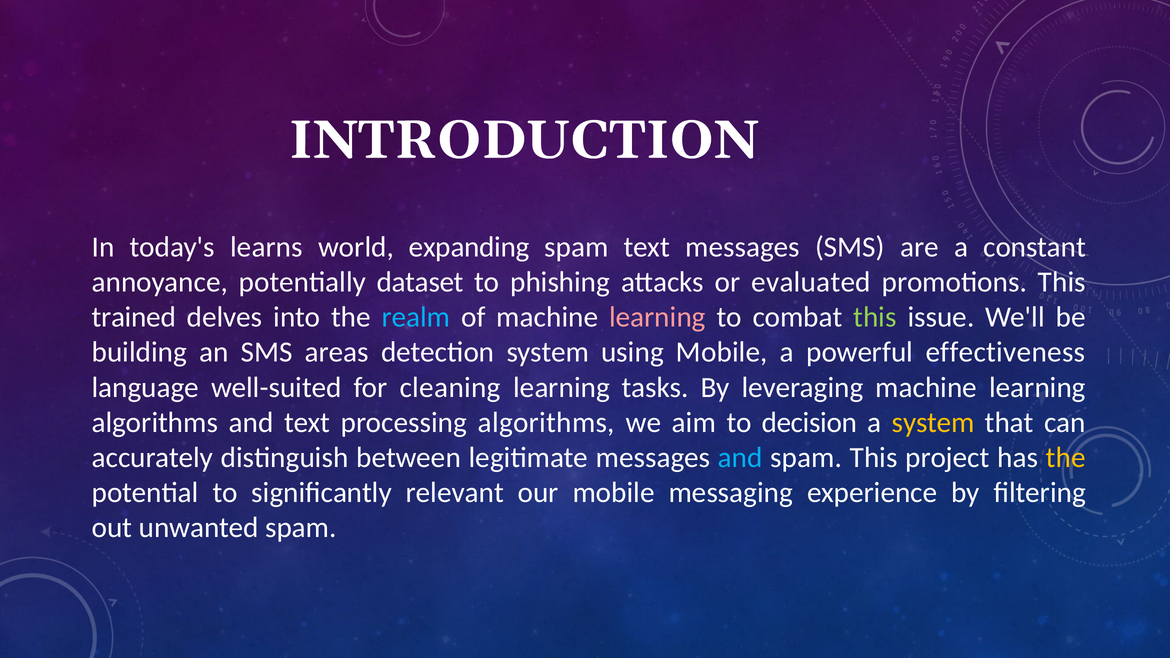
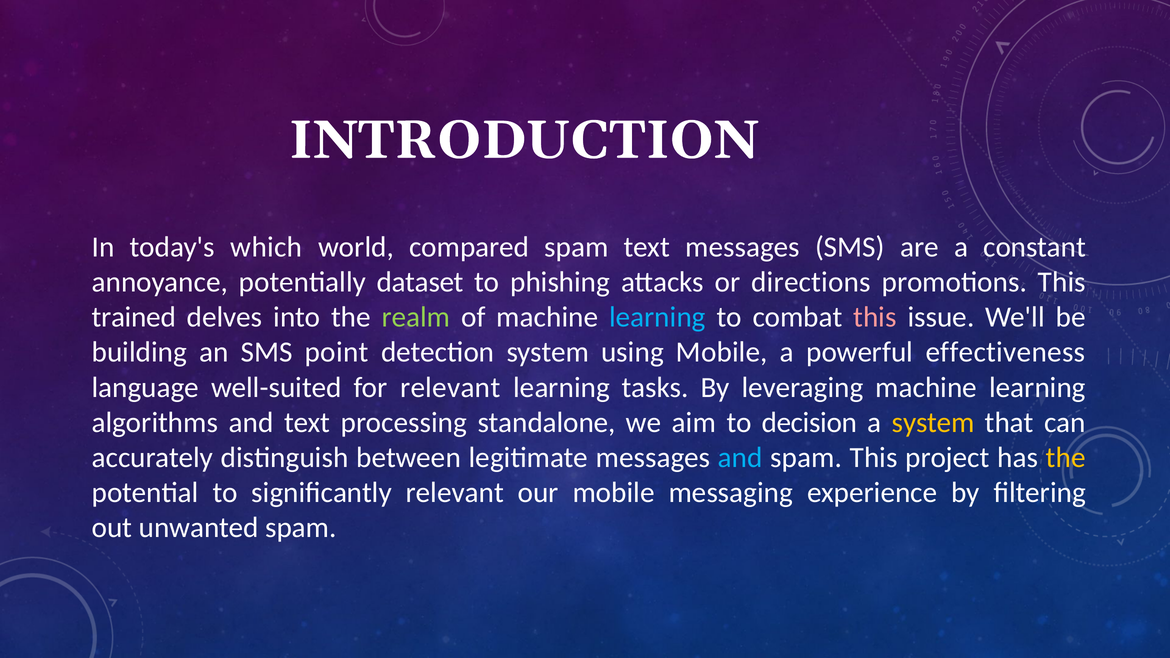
learns: learns -> which
expanding: expanding -> compared
evaluated: evaluated -> directions
realm colour: light blue -> light green
learning at (657, 317) colour: pink -> light blue
this at (875, 317) colour: light green -> pink
areas: areas -> point
for cleaning: cleaning -> relevant
processing algorithms: algorithms -> standalone
